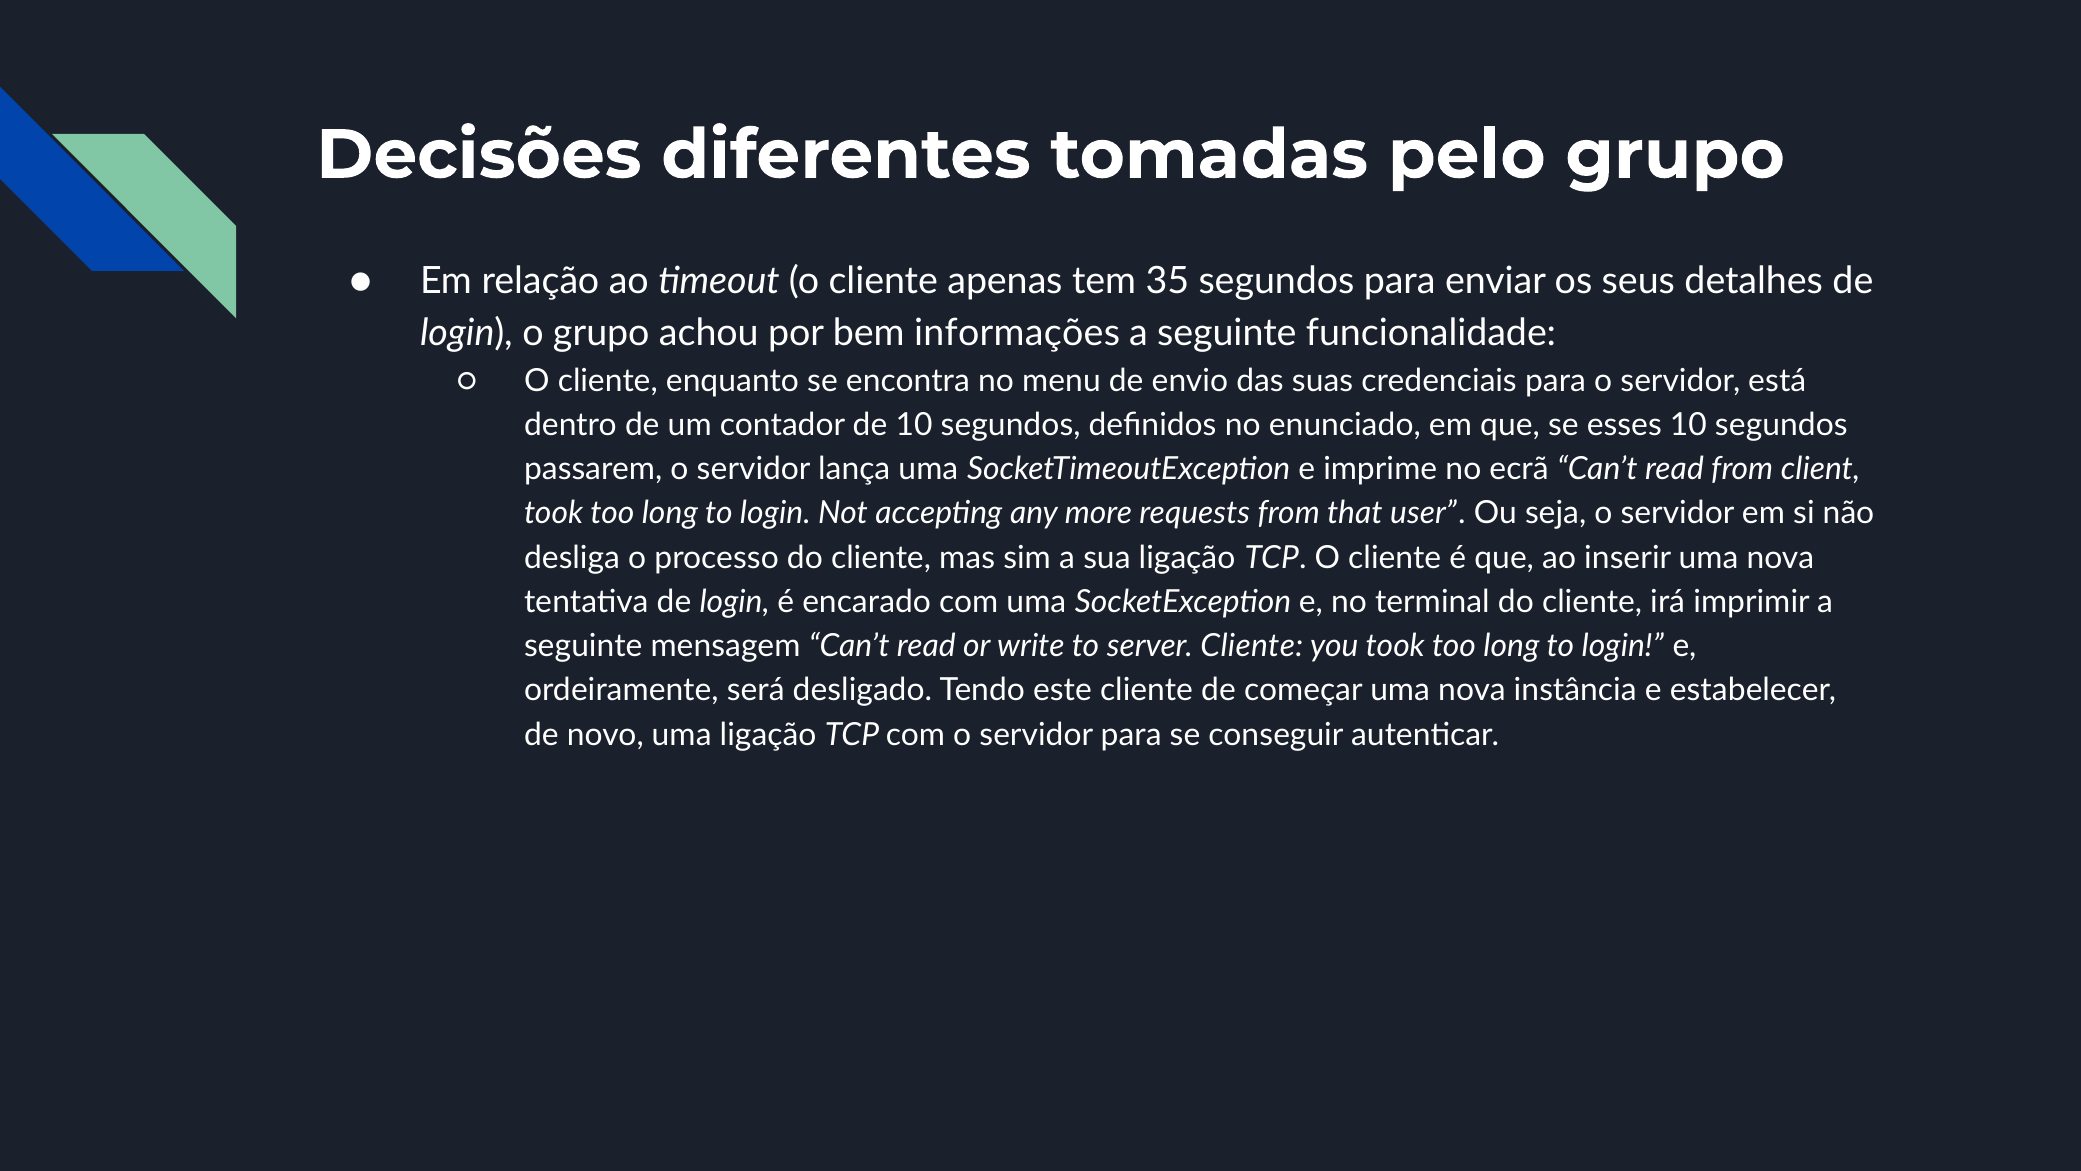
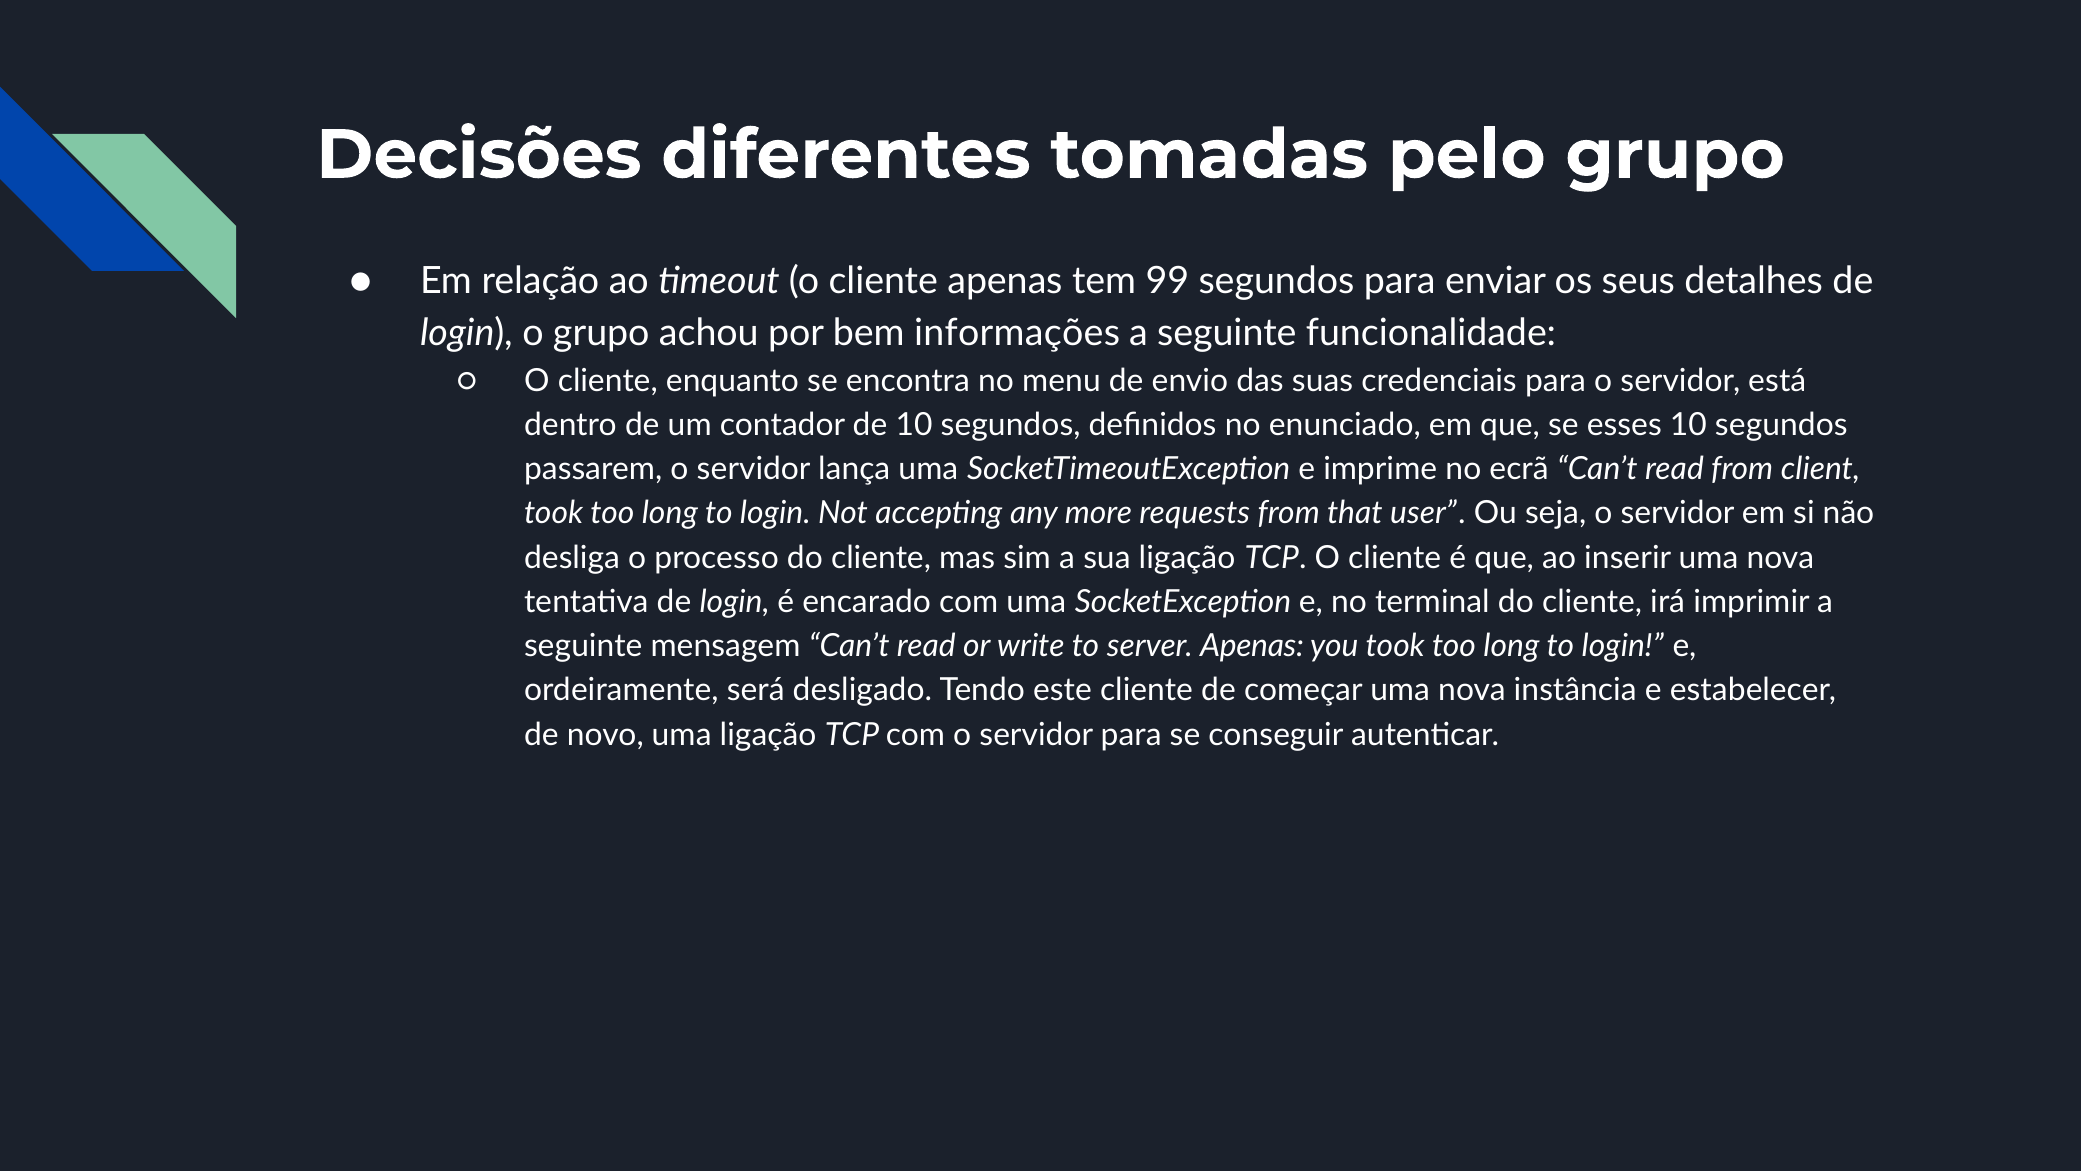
35: 35 -> 99
server Cliente: Cliente -> Apenas
